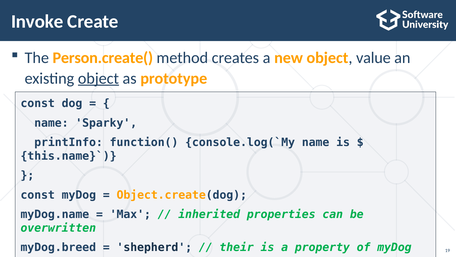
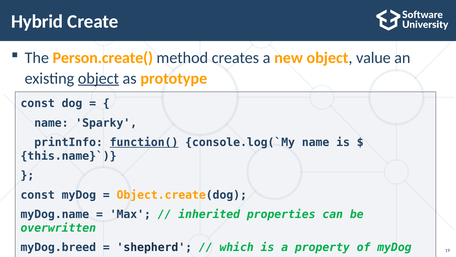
Invoke: Invoke -> Hybrid
function( underline: none -> present
their: their -> which
